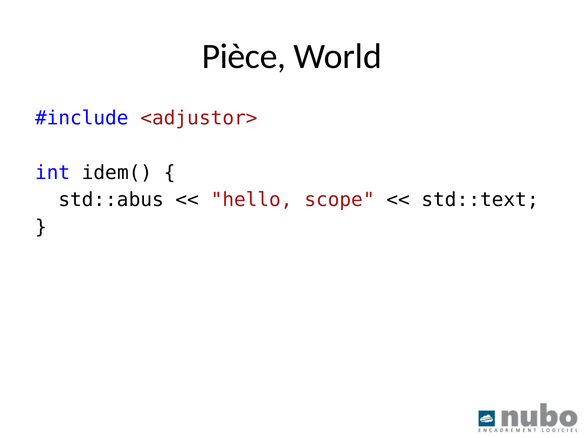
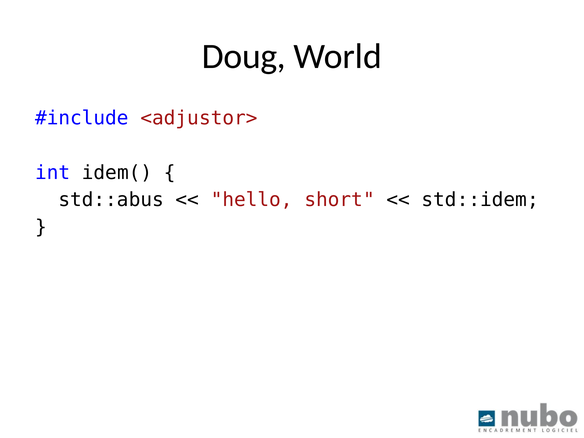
Pièce: Pièce -> Doug
scope: scope -> short
std::text: std::text -> std::idem
